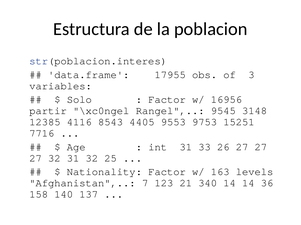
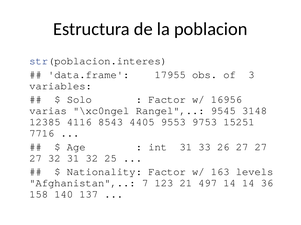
partir: partir -> varias
340: 340 -> 497
